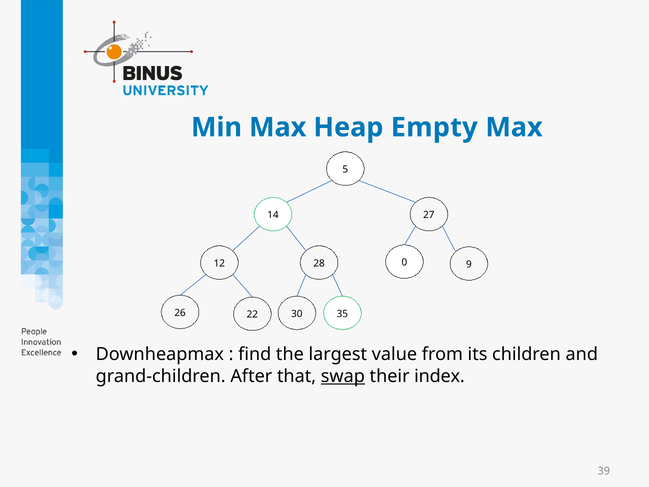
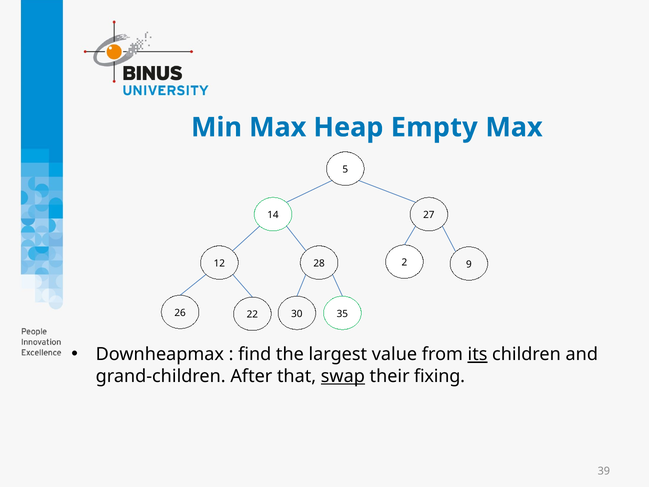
0: 0 -> 2
its underline: none -> present
index: index -> fixing
